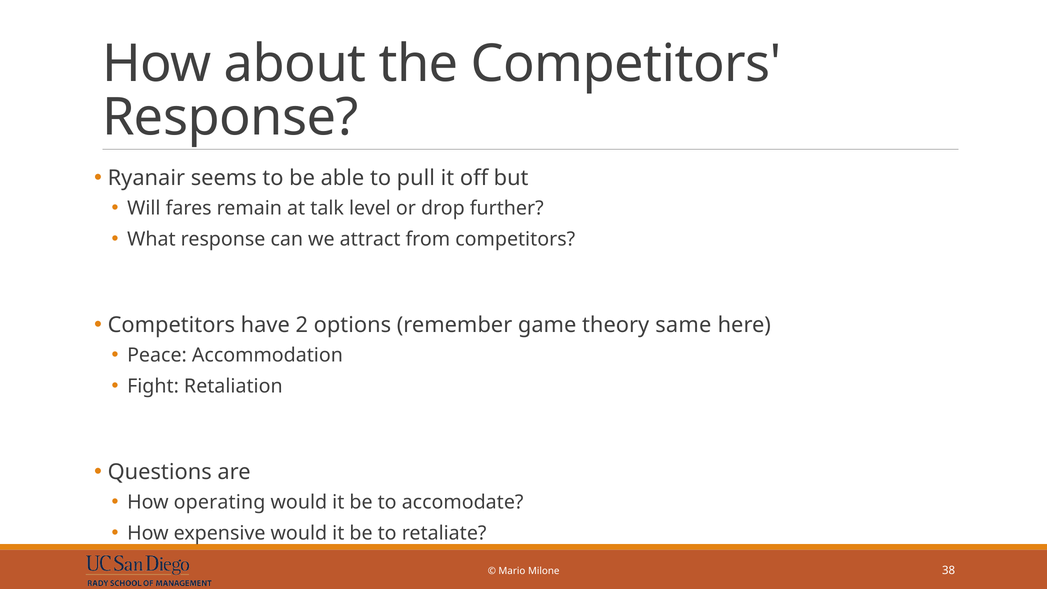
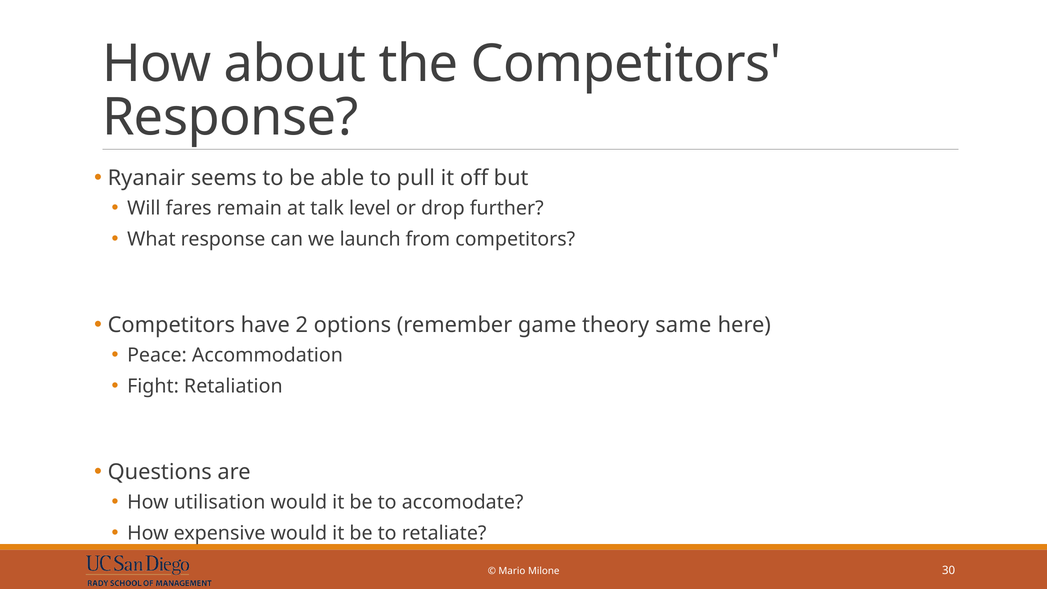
attract: attract -> launch
operating: operating -> utilisation
38: 38 -> 30
